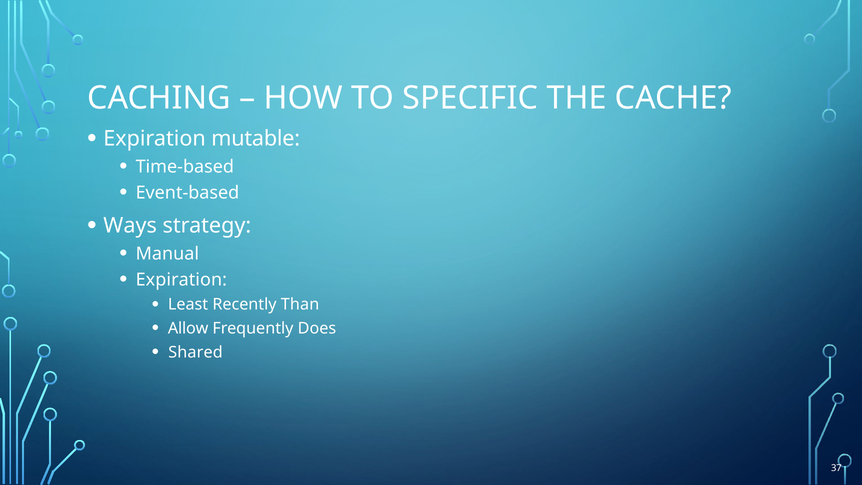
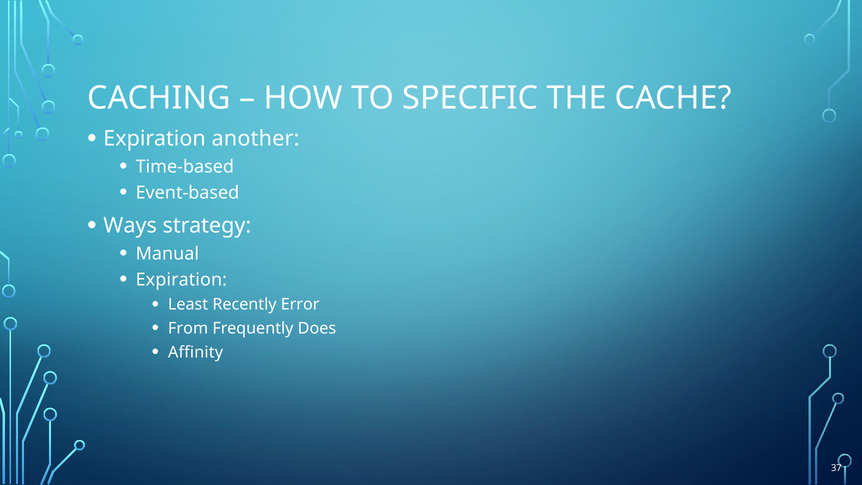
mutable: mutable -> another
Than: Than -> Error
Allow: Allow -> From
Shared: Shared -> Affinity
